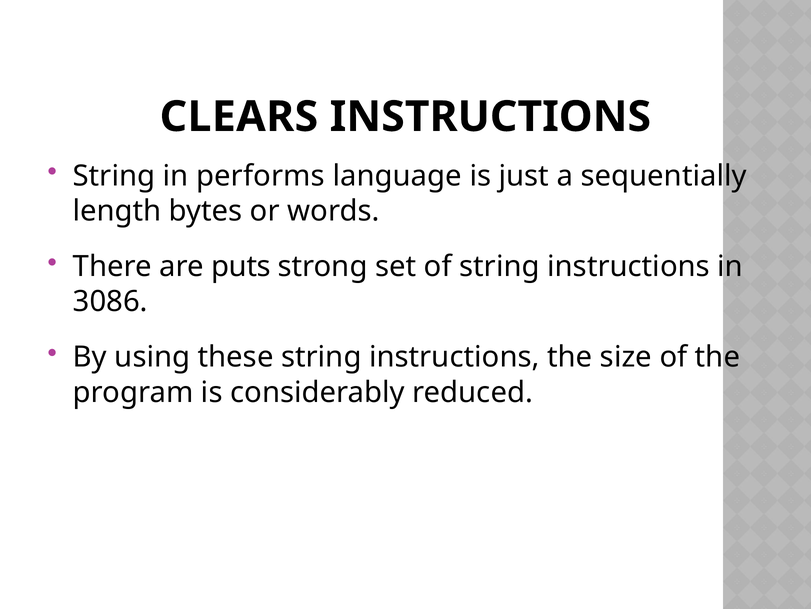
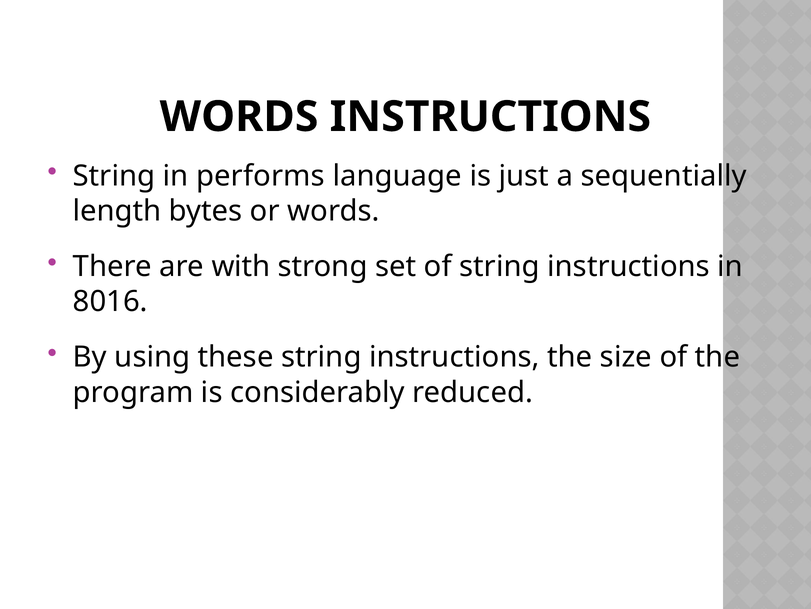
CLEARS at (239, 117): CLEARS -> WORDS
puts: puts -> with
3086: 3086 -> 8016
